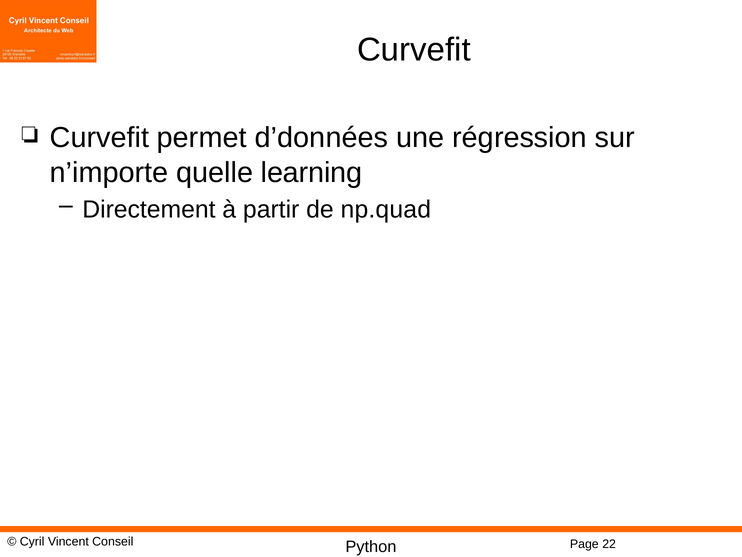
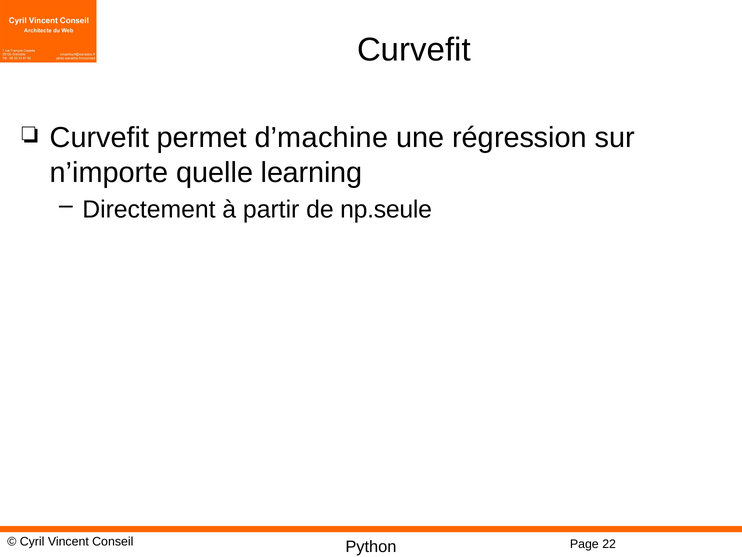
d’données: d’données -> d’machine
np.quad: np.quad -> np.seule
